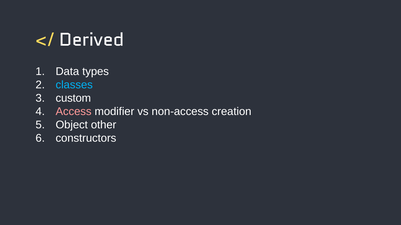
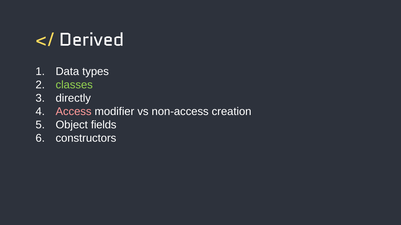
classes colour: light blue -> light green
custom: custom -> directly
other: other -> fields
